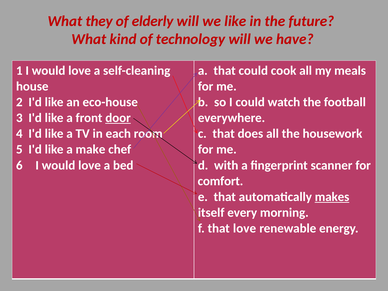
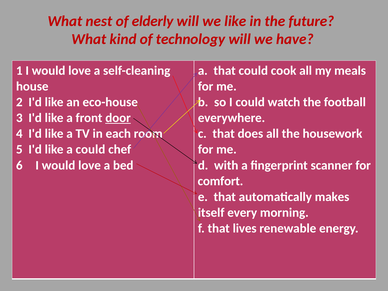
they: they -> nest
a make: make -> could
makes underline: present -> none
that love: love -> lives
